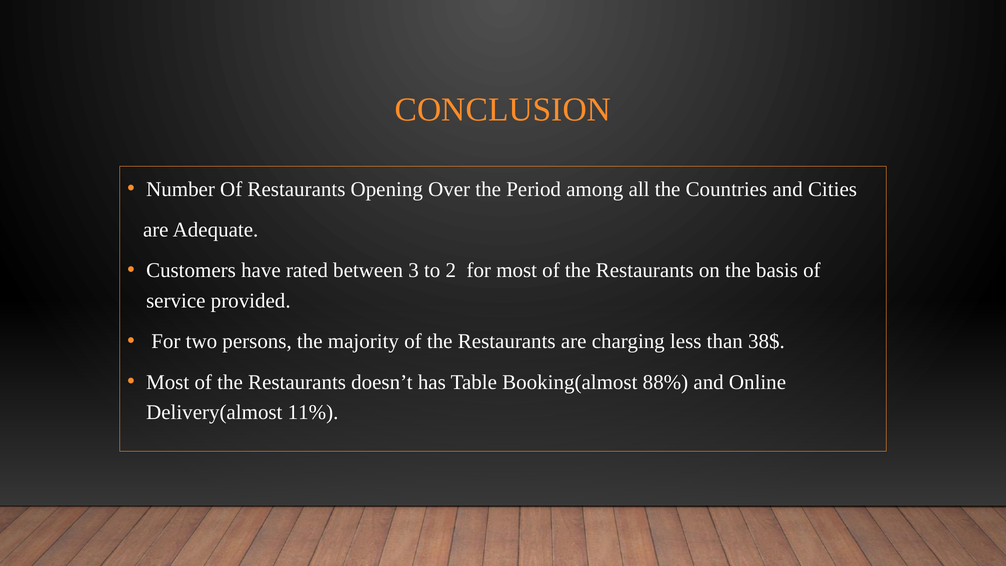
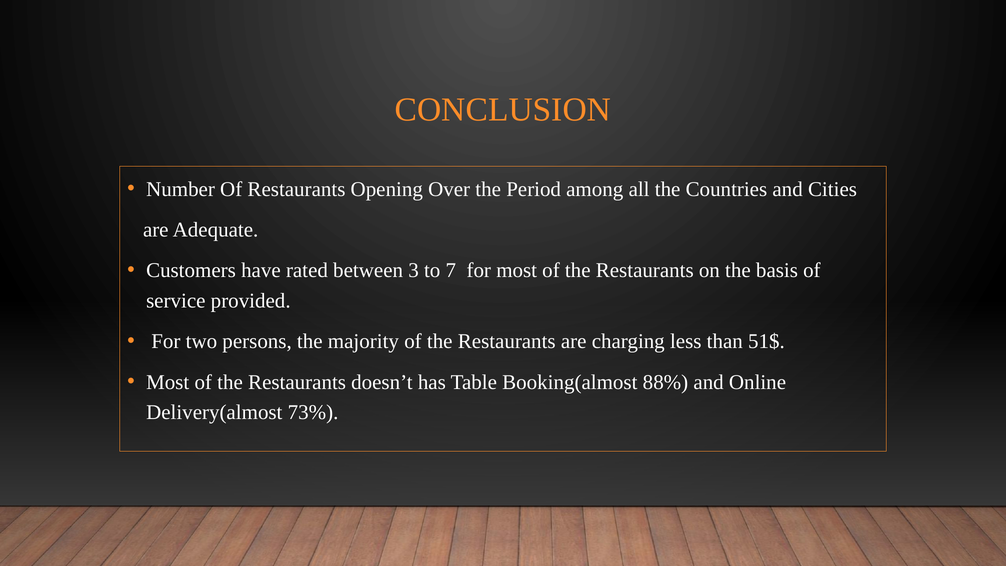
2: 2 -> 7
38$: 38$ -> 51$
11%: 11% -> 73%
